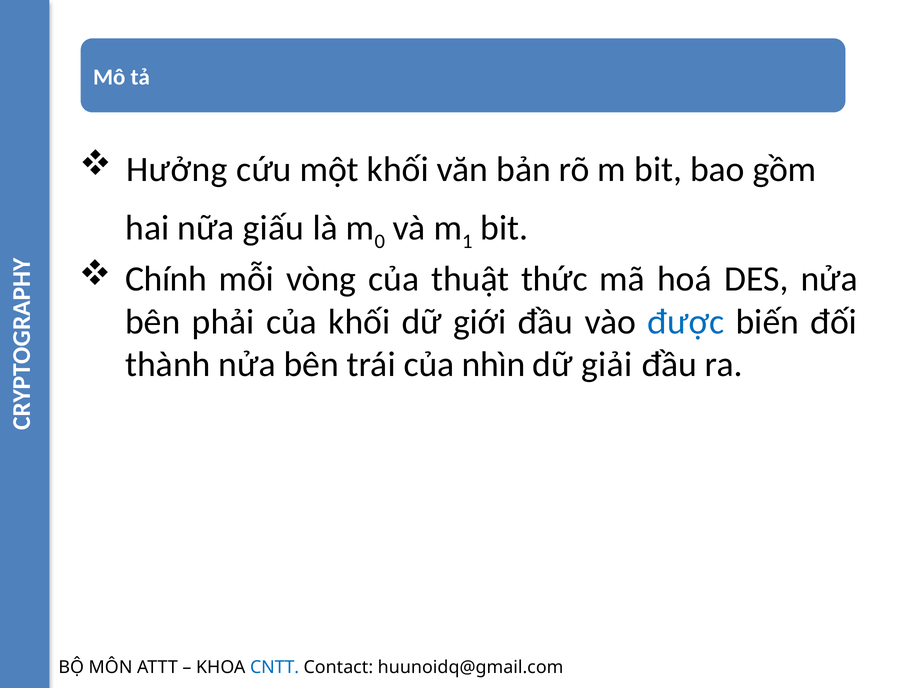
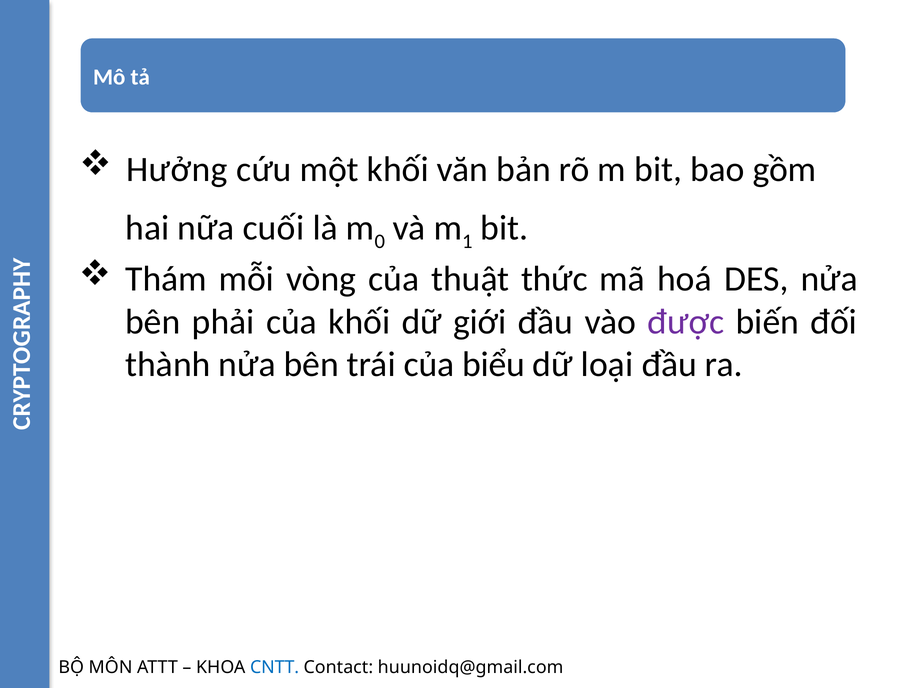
giấu: giấu -> cuối
Chính: Chính -> Thám
được colour: blue -> purple
nhìn: nhìn -> biểu
giải: giải -> loại
